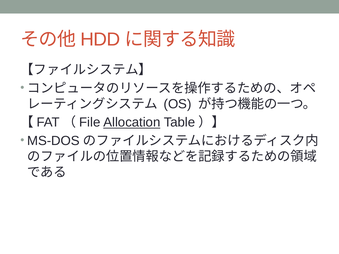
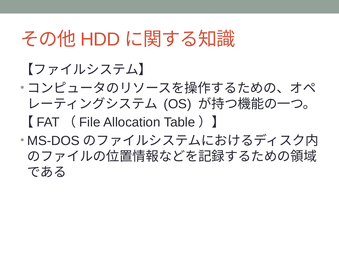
Allocation underline: present -> none
